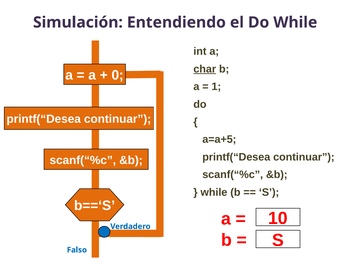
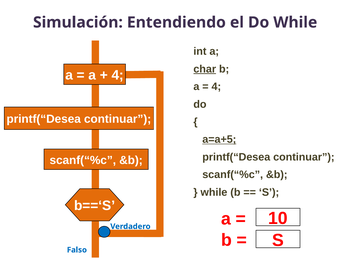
0 at (118, 75): 0 -> 4
1 at (216, 87): 1 -> 4
a=a+5 underline: none -> present
